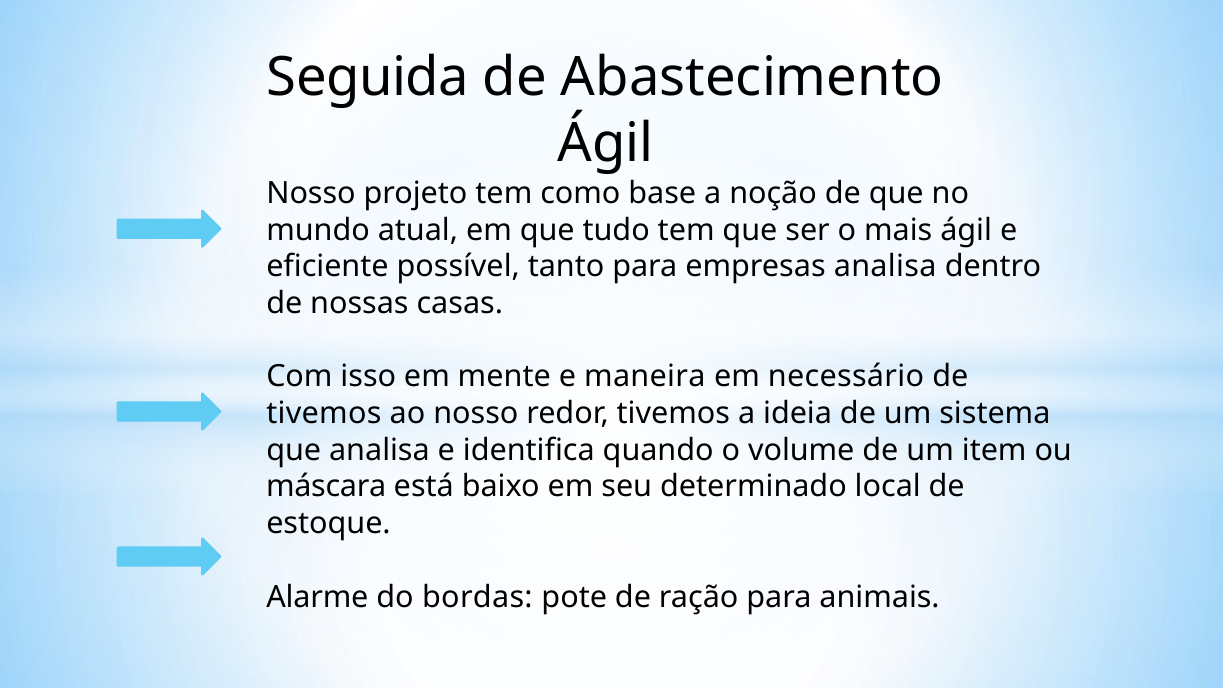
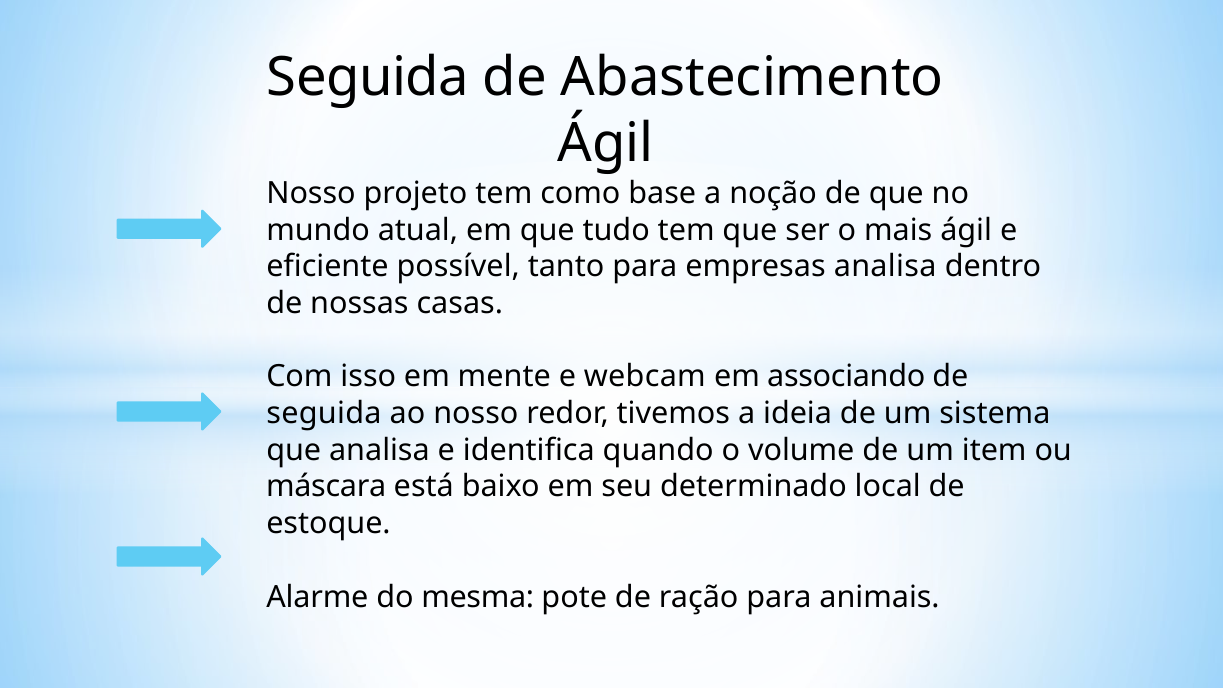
maneira: maneira -> webcam
necessário: necessário -> associando
tivemos at (324, 413): tivemos -> seguida
bordas: bordas -> mesma
